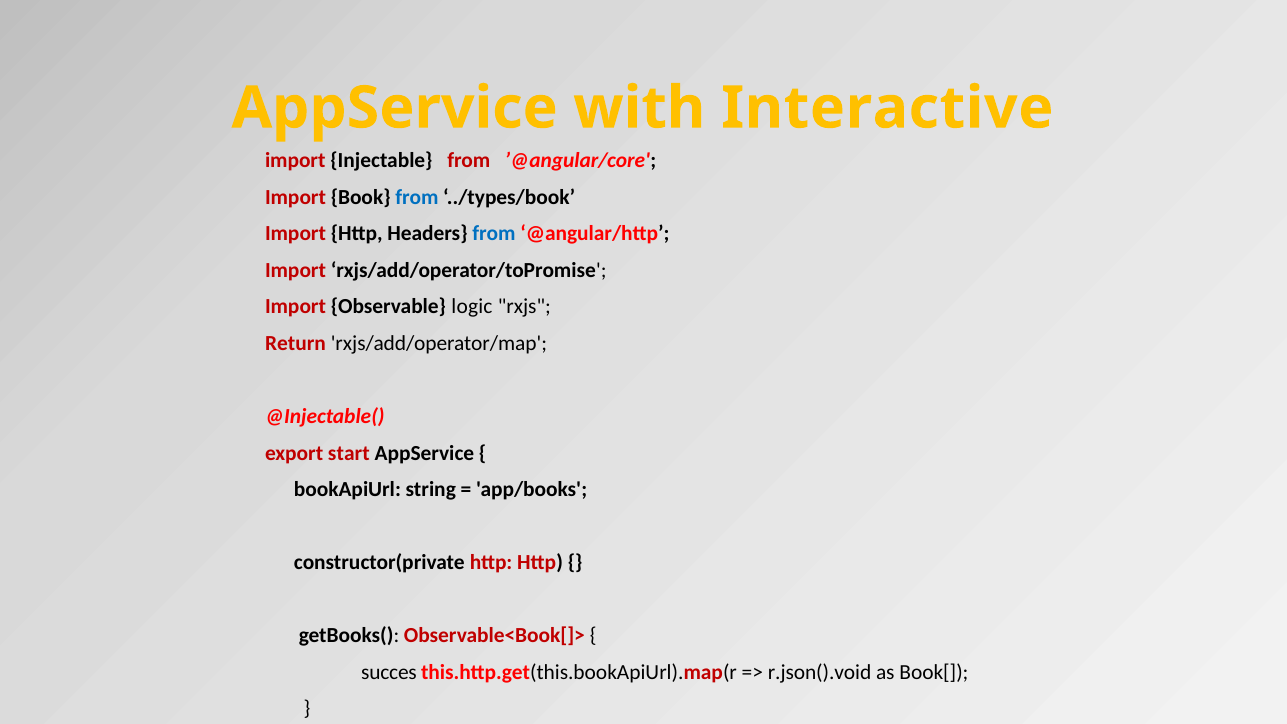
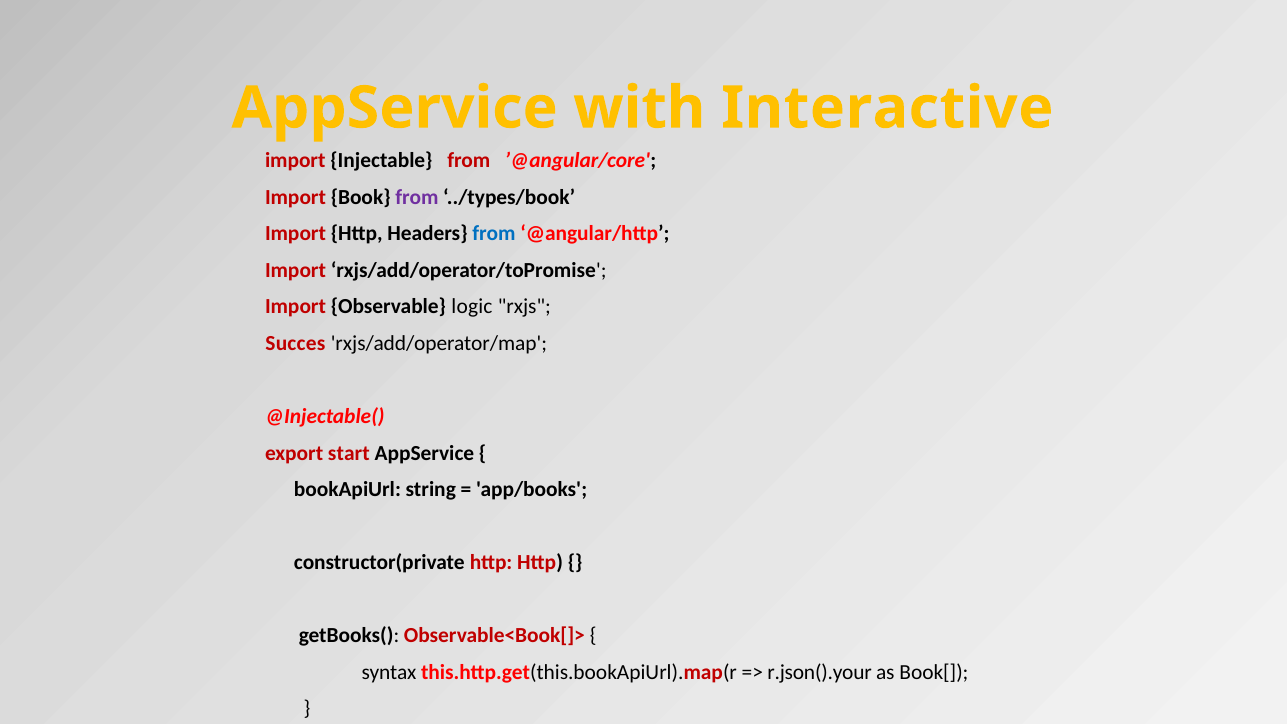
from at (417, 197) colour: blue -> purple
Return: Return -> Succes
succes: succes -> syntax
r.json().void: r.json().void -> r.json().your
